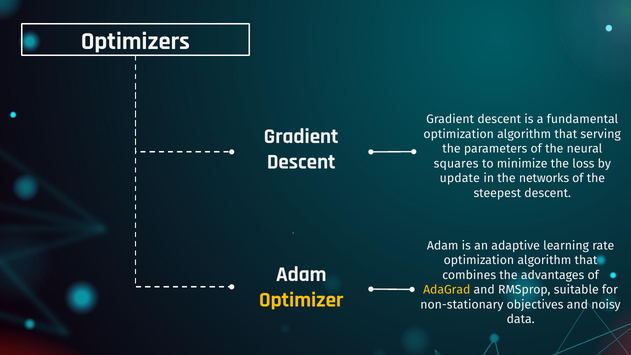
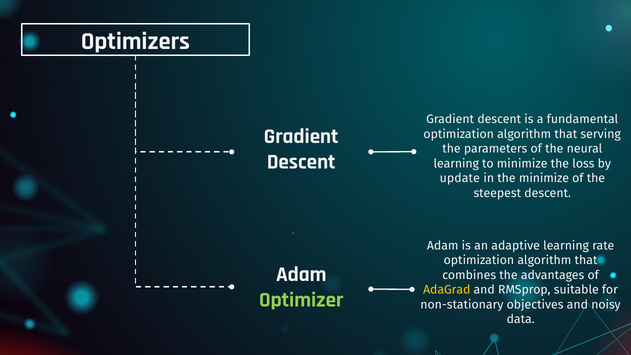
squares at (456, 163): squares -> learning
the networks: networks -> minimize
Optimizer colour: yellow -> light green
